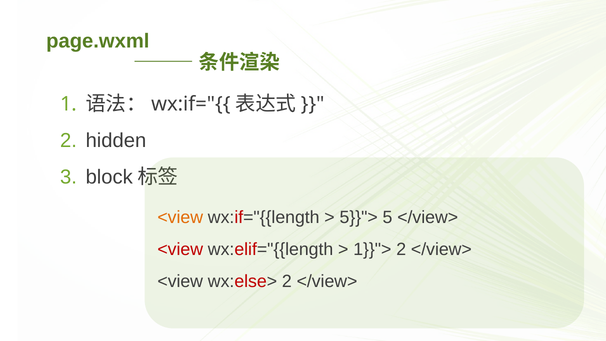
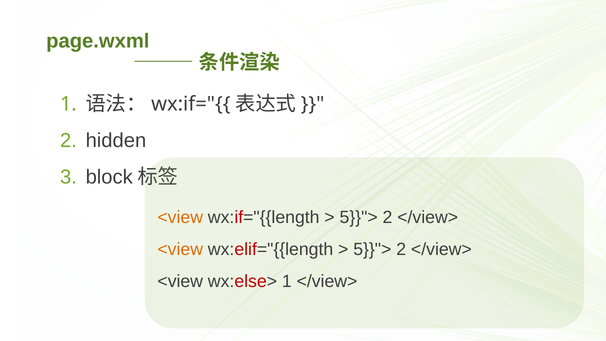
5 at (388, 218): 5 -> 2
<view at (180, 249) colour: red -> orange
1}}"> at (372, 249): 1}}"> -> 5}}">
wx:else> 2: 2 -> 1
